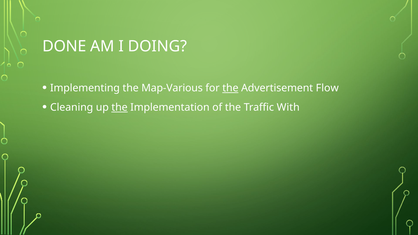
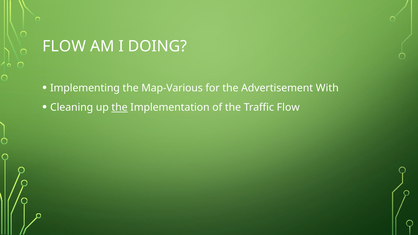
DONE at (64, 46): DONE -> FLOW
the at (230, 88) underline: present -> none
Flow: Flow -> With
Traffic With: With -> Flow
